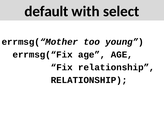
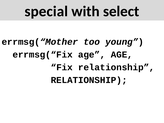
default: default -> special
